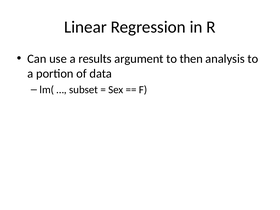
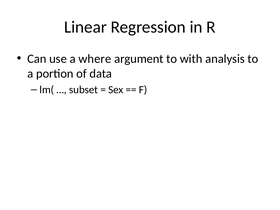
results: results -> where
then: then -> with
